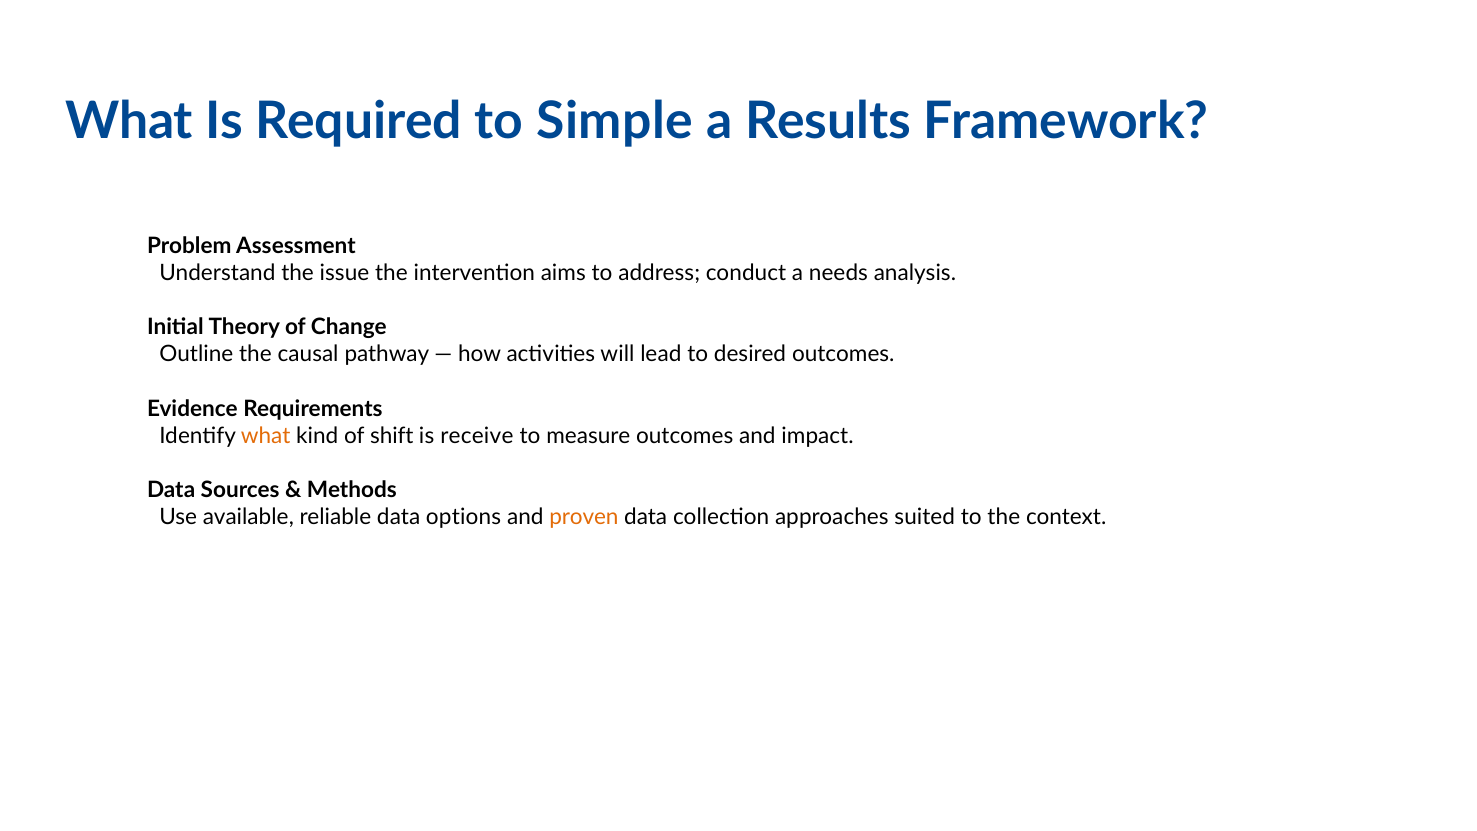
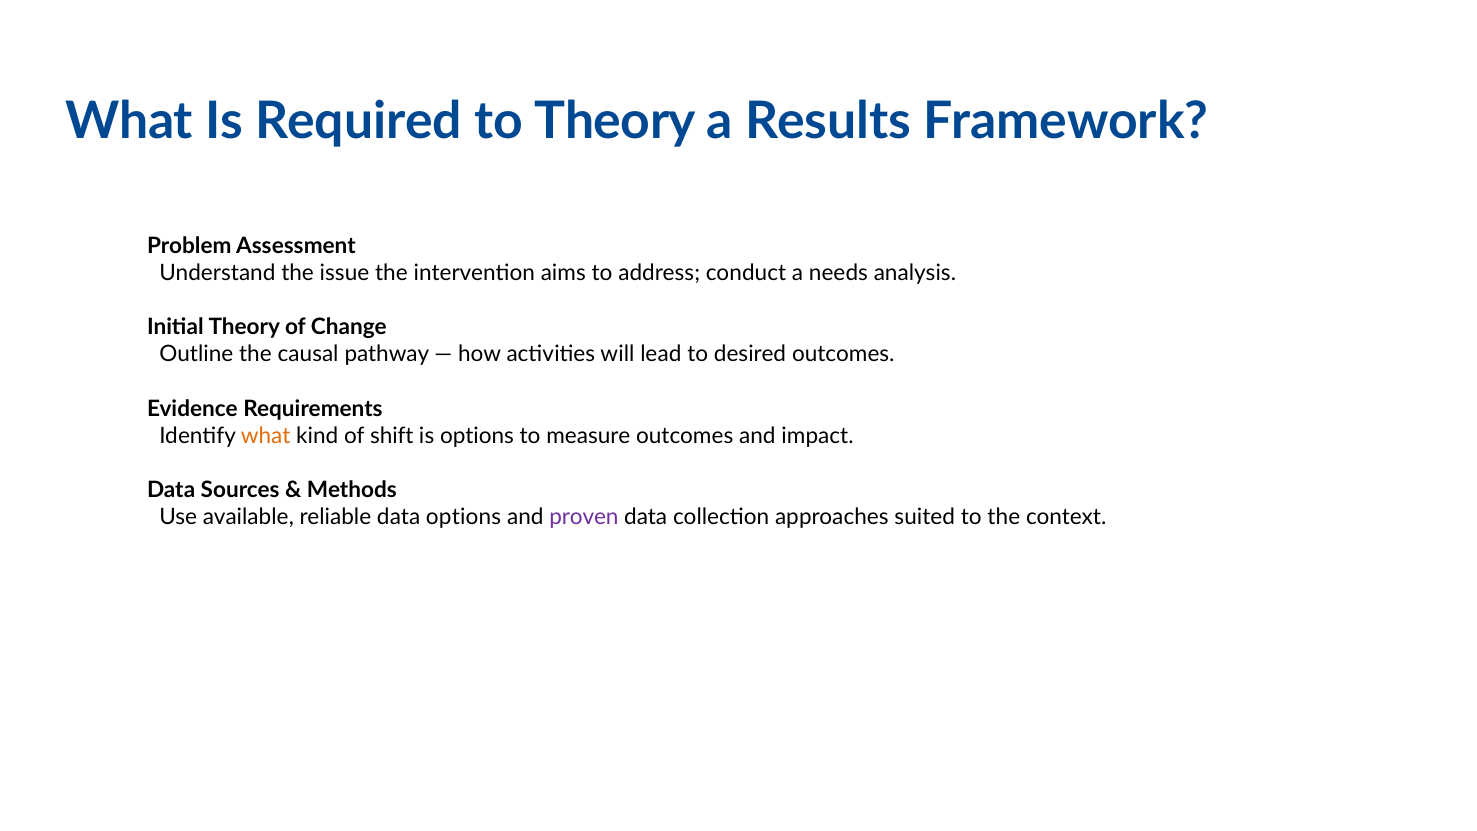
to Simple: Simple -> Theory
is receive: receive -> options
proven colour: orange -> purple
